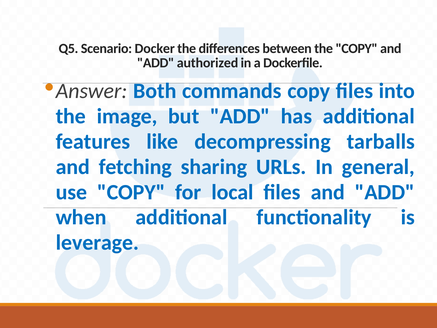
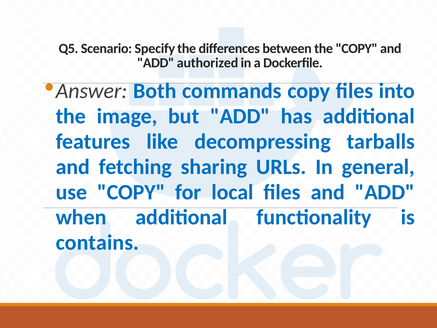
Docker: Docker -> Specify
leverage: leverage -> contains
